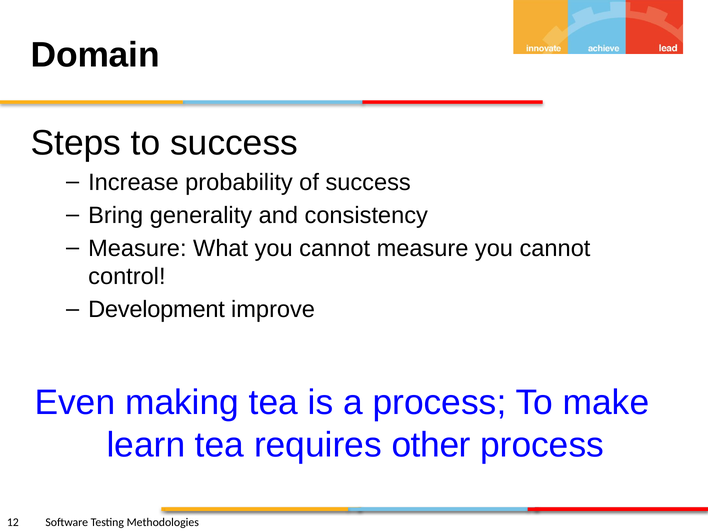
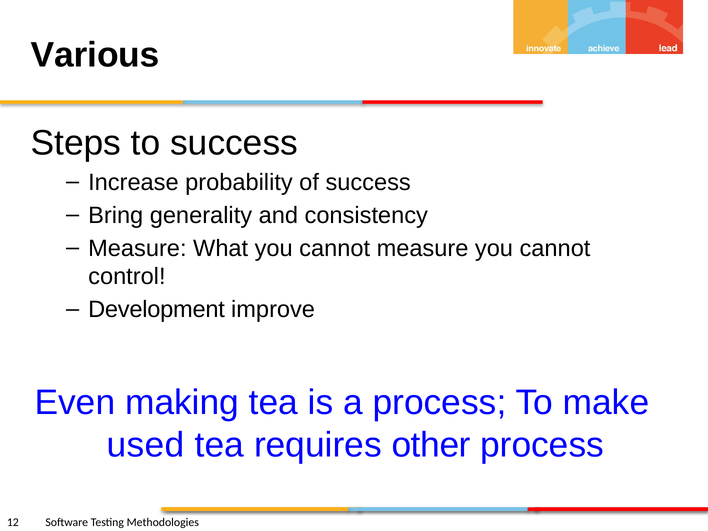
Domain: Domain -> Various
learn: learn -> used
